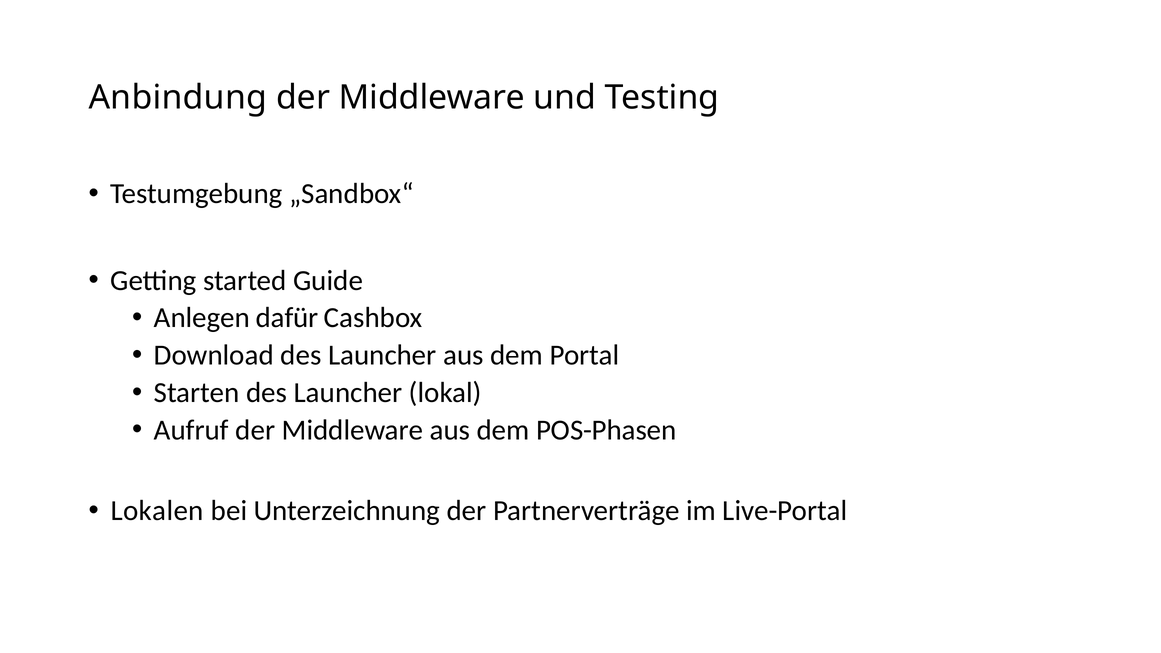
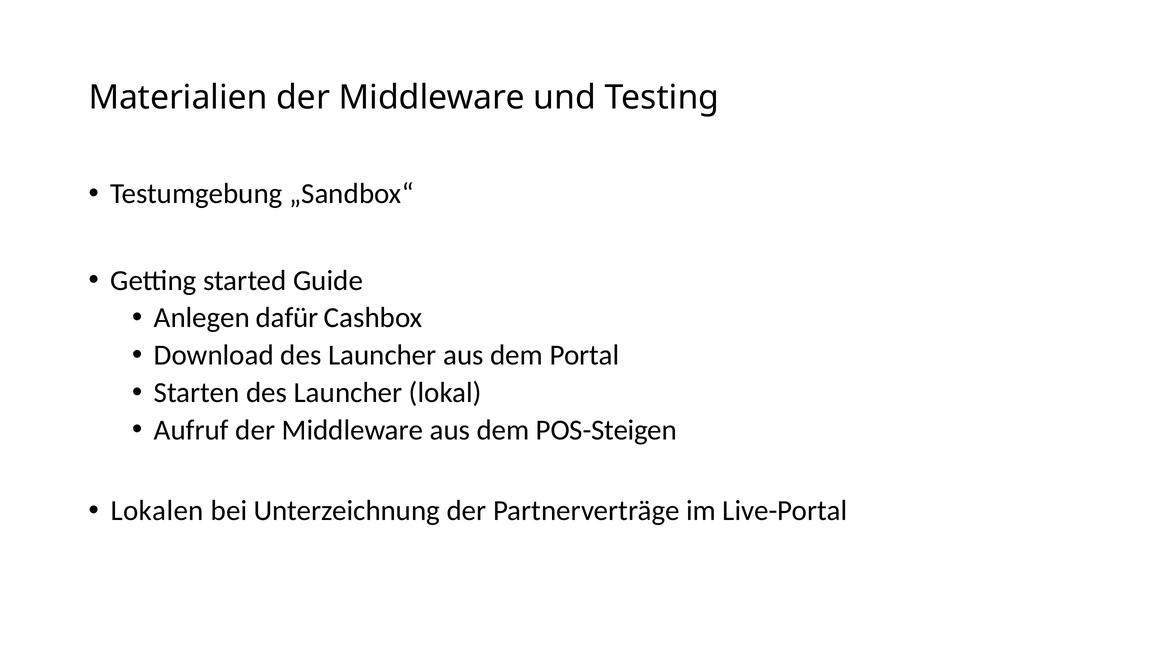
Anbindung: Anbindung -> Materialien
POS-Phasen: POS-Phasen -> POS-Steigen
